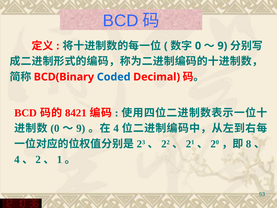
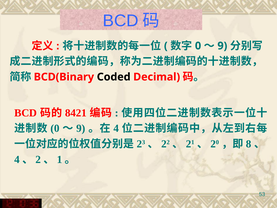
Coded colour: blue -> black
